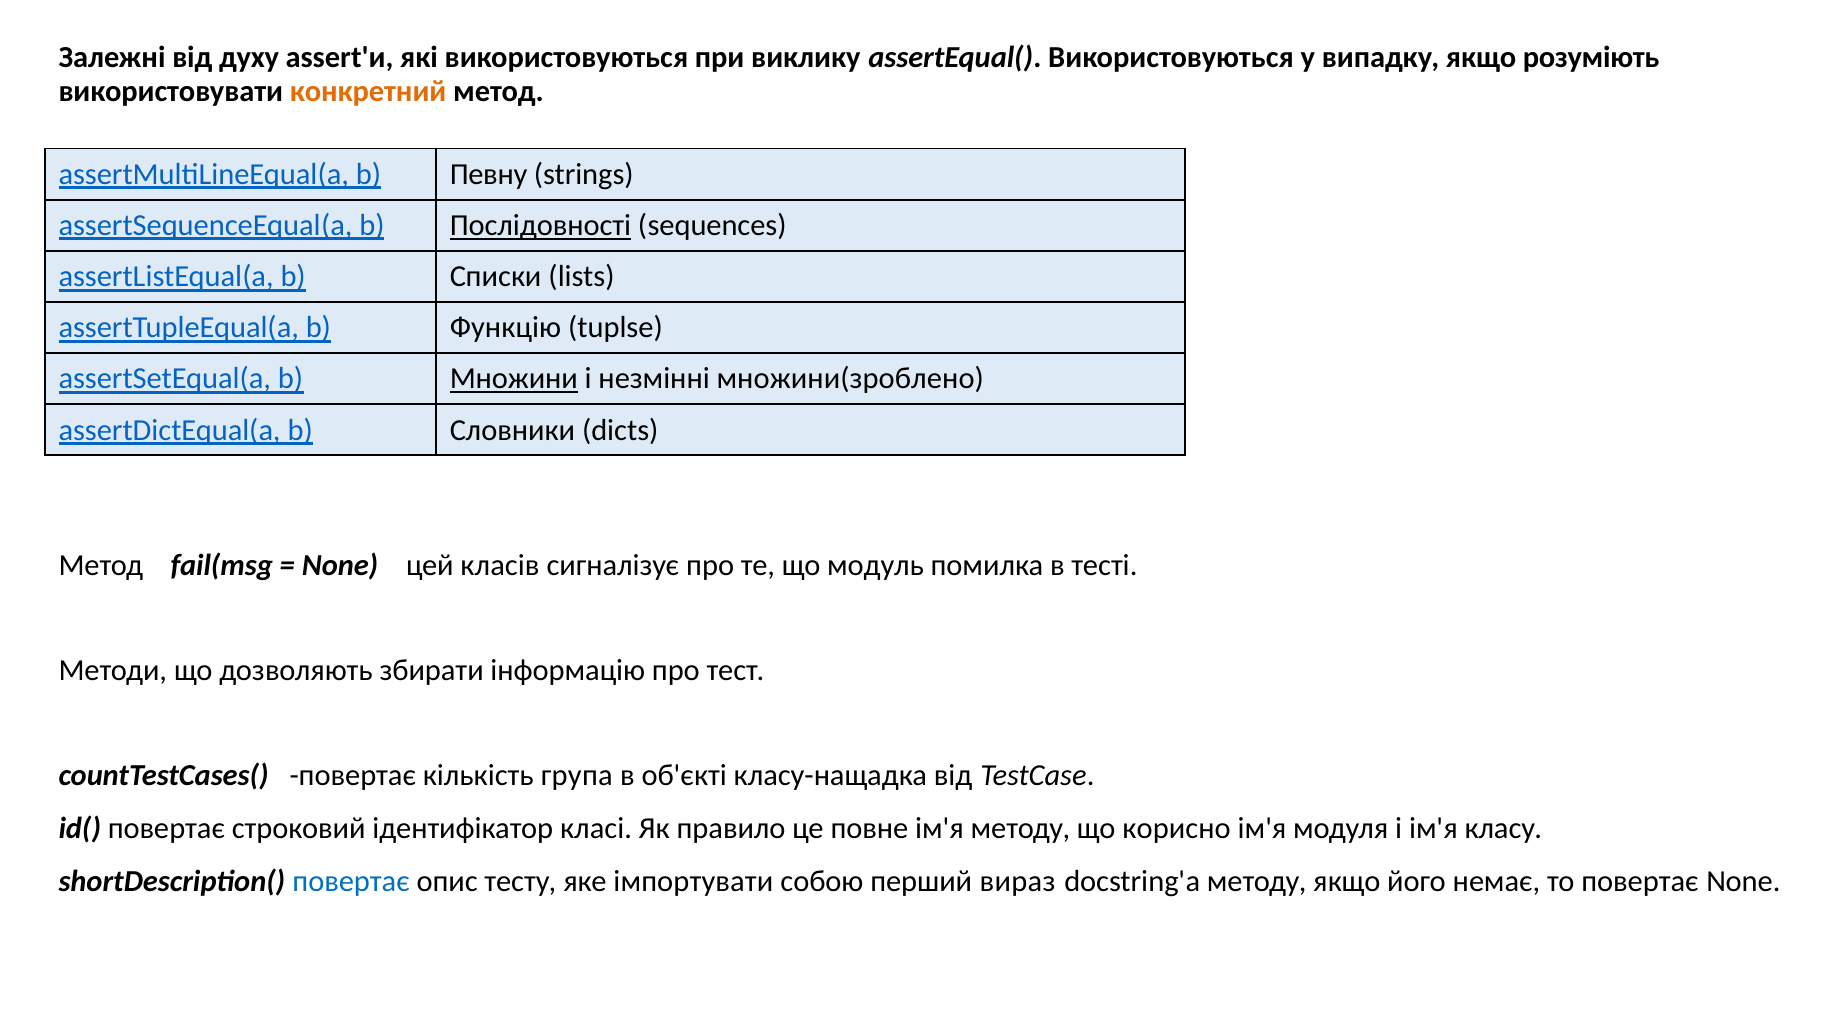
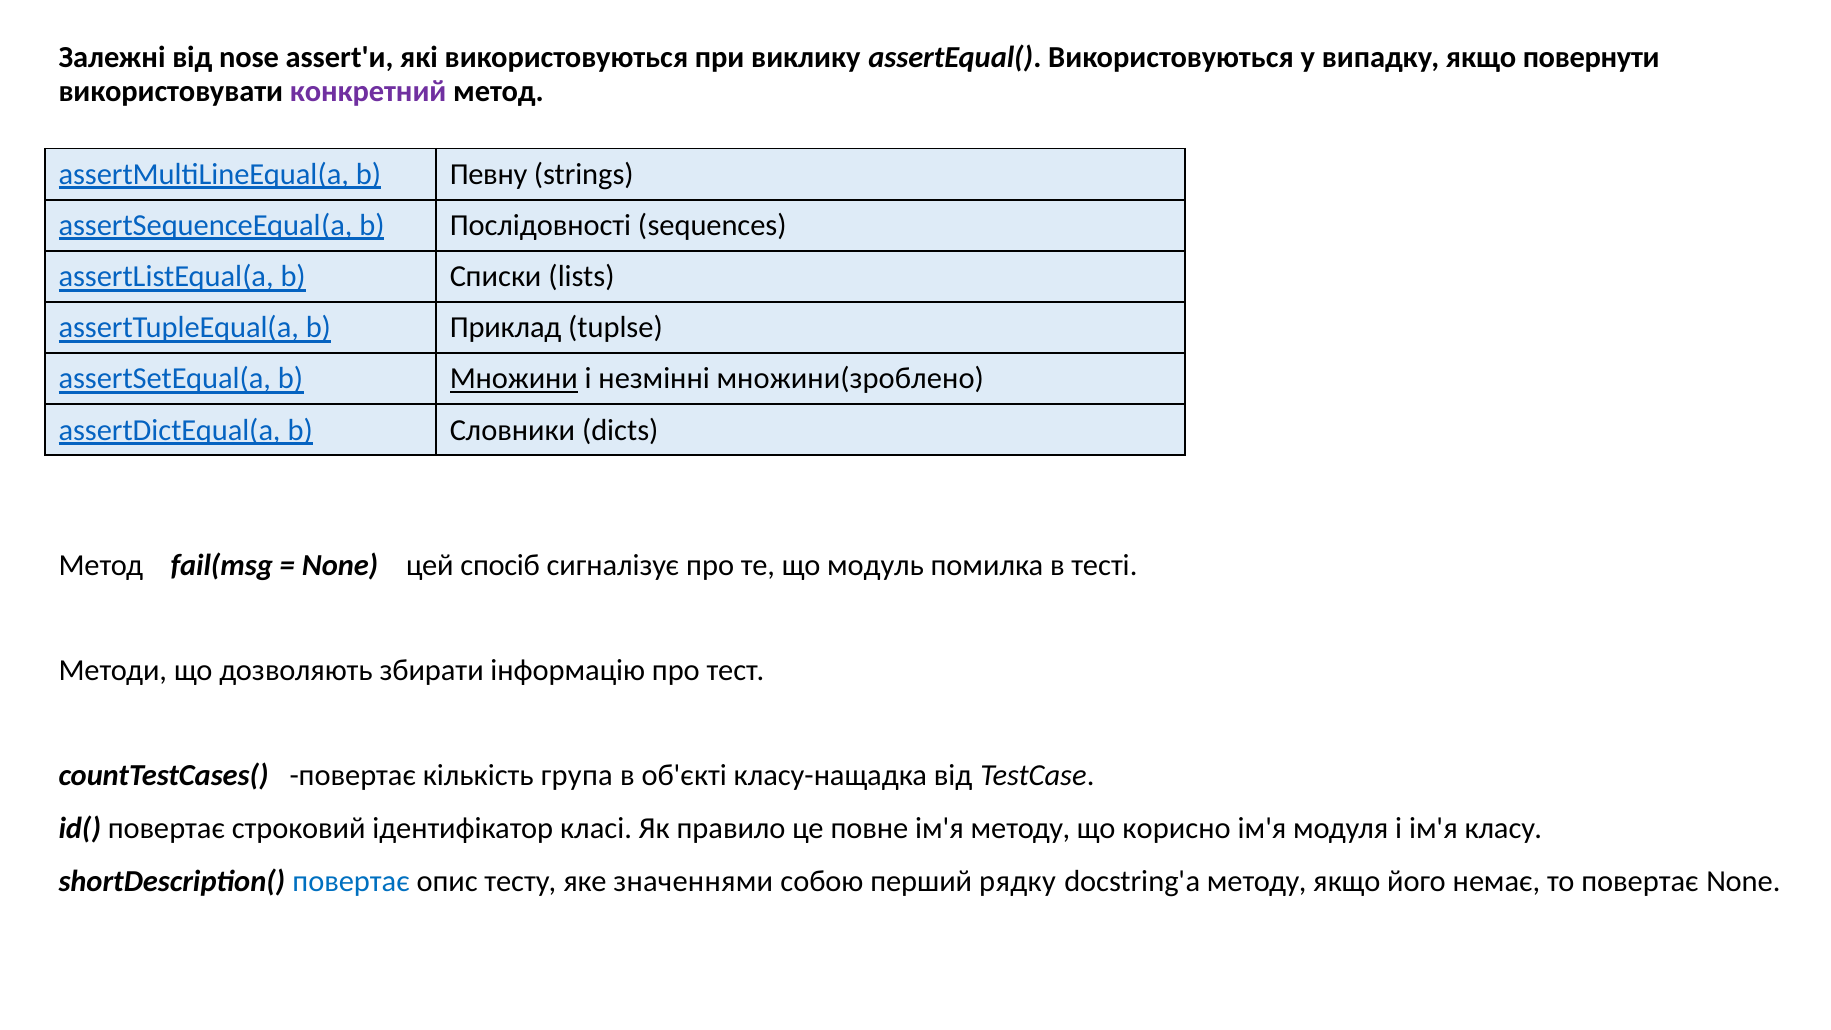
духу: духу -> nose
розуміють: розуміють -> повернути
конкретний colour: orange -> purple
Послідовності underline: present -> none
Функцію: Функцію -> Приклад
класів: класів -> спосіб
імпортувати: імпортувати -> значеннями
вираз: вираз -> рядку
